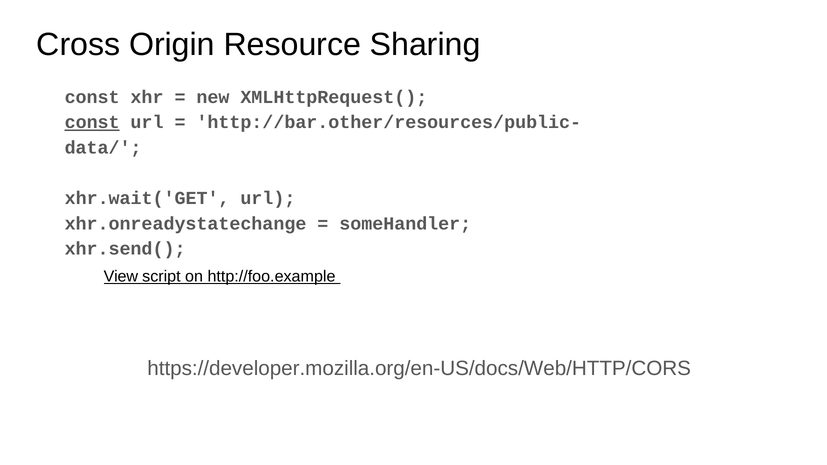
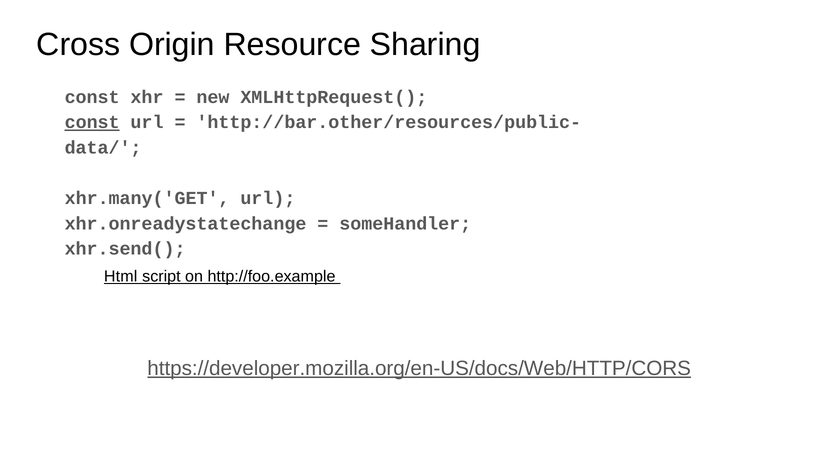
xhr.wait('GET: xhr.wait('GET -> xhr.many('GET
View: View -> Html
https://developer.mozilla.org/en-US/docs/Web/HTTP/CORS underline: none -> present
